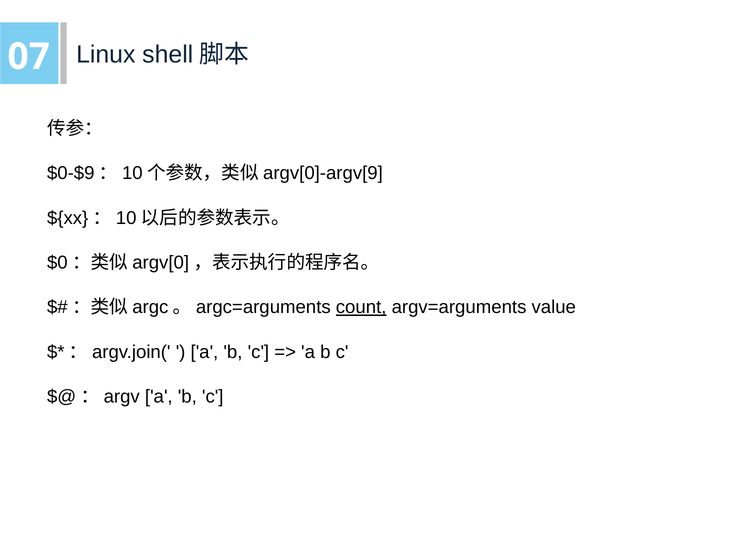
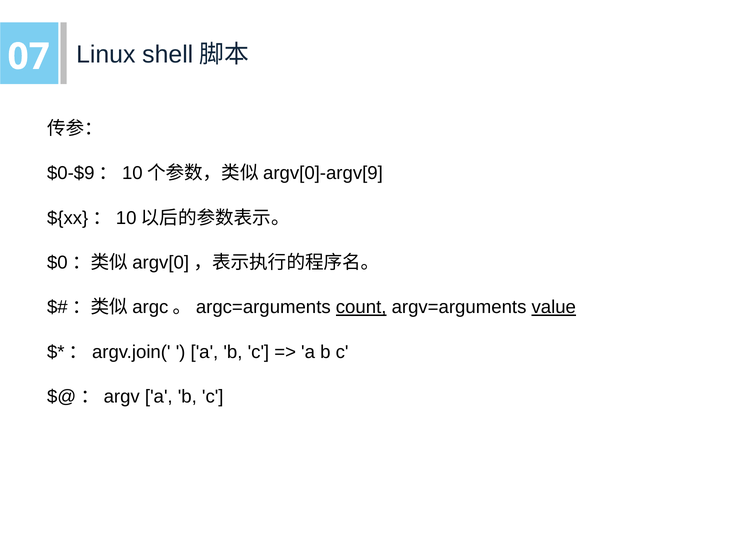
value underline: none -> present
